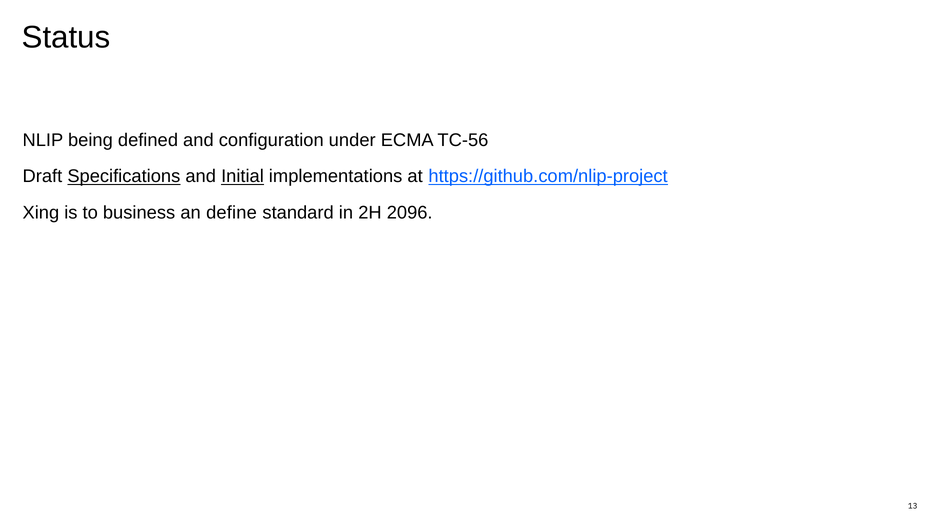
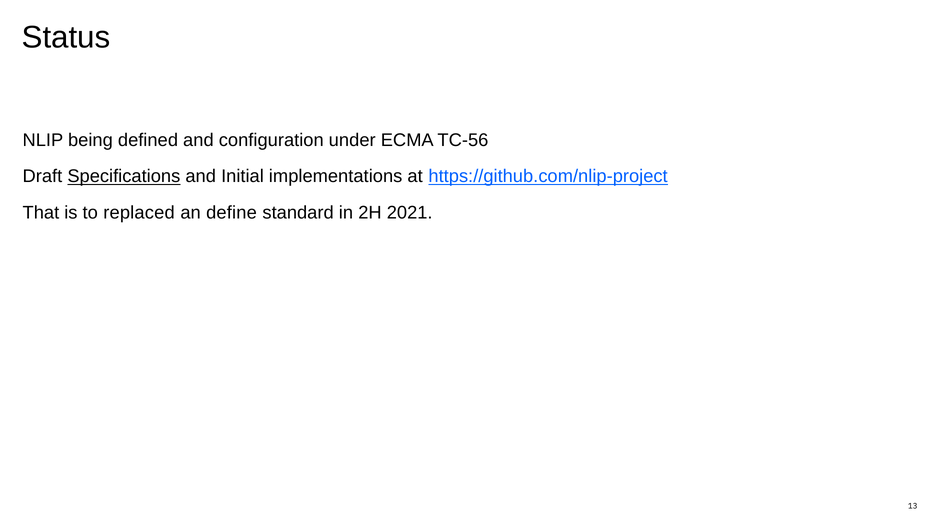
Initial underline: present -> none
Xing: Xing -> That
business: business -> replaced
2096: 2096 -> 2021
